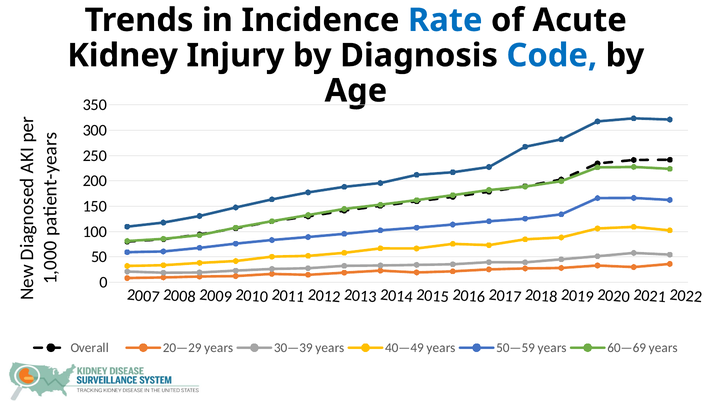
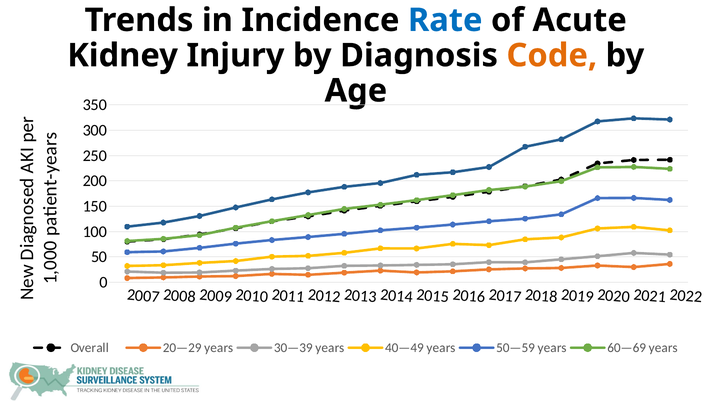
Code colour: blue -> orange
